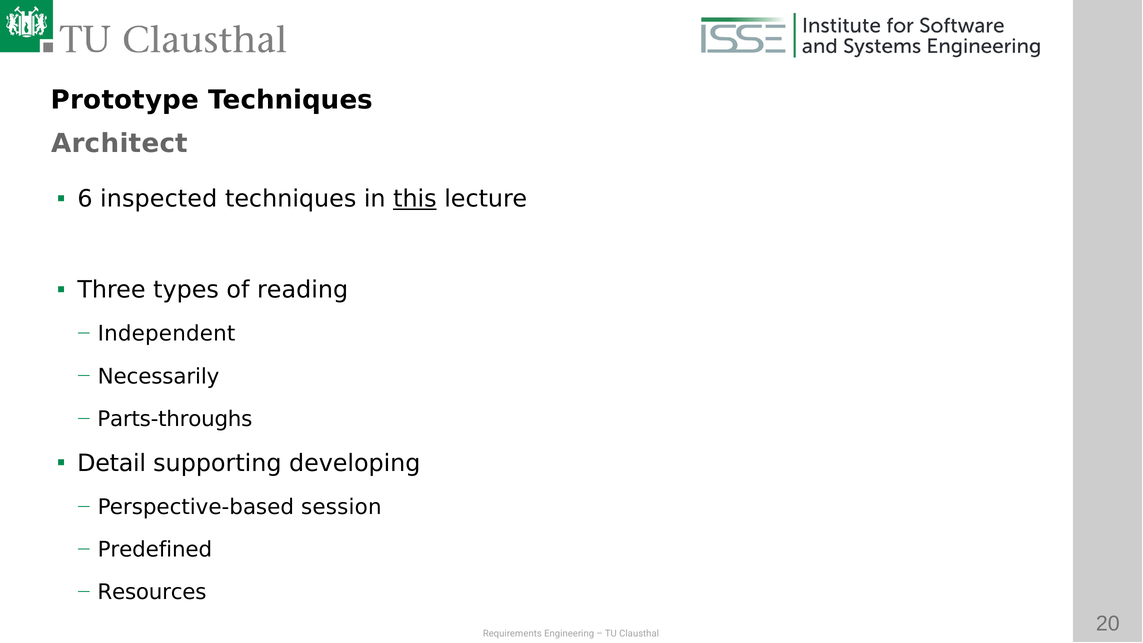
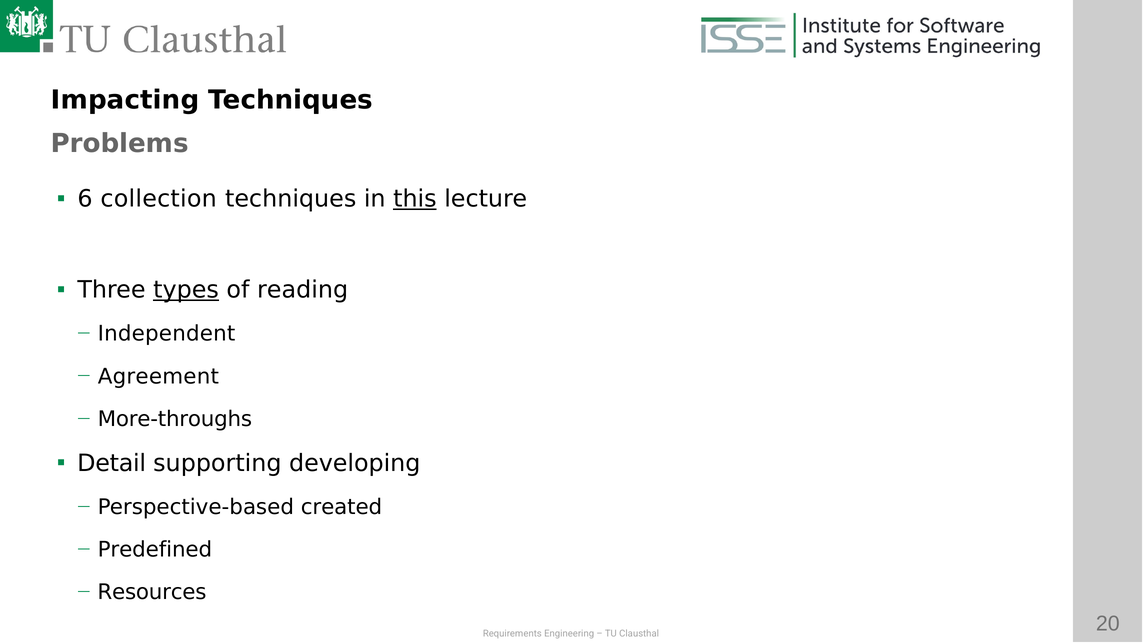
Prototype: Prototype -> Impacting
Architect: Architect -> Problems
inspected: inspected -> collection
types underline: none -> present
Necessarily: Necessarily -> Agreement
Parts-throughs: Parts-throughs -> More-throughs
session: session -> created
